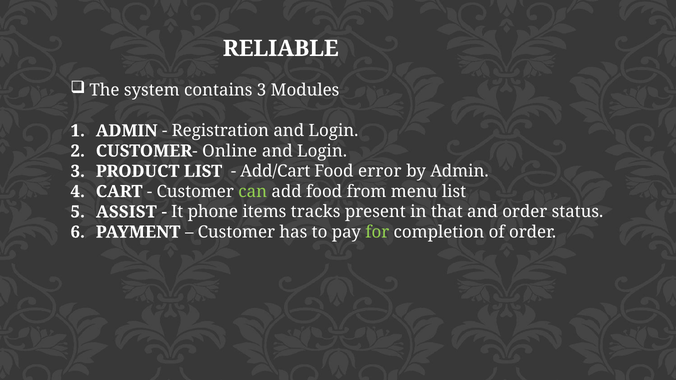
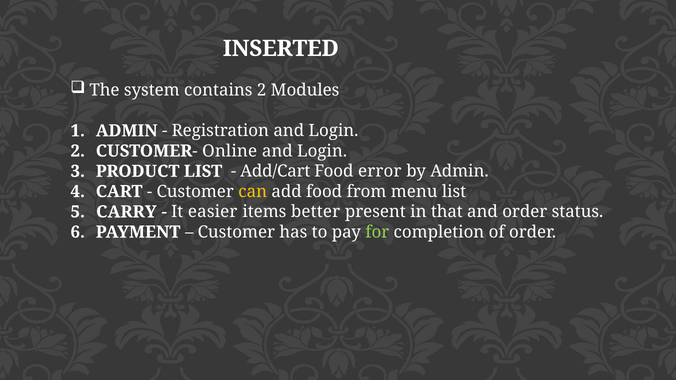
RELIABLE: RELIABLE -> INSERTED
contains 3: 3 -> 2
can colour: light green -> yellow
ASSIST: ASSIST -> CARRY
phone: phone -> easier
tracks: tracks -> better
